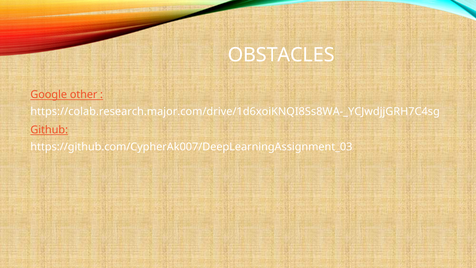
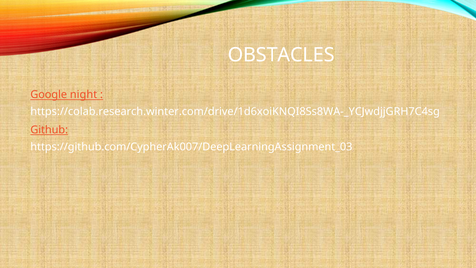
other: other -> night
https://colab.research.major.com/drive/1d6xoiKNQI8Ss8WA-_YCJwdjjGRH7C4sg: https://colab.research.major.com/drive/1d6xoiKNQI8Ss8WA-_YCJwdjjGRH7C4sg -> https://colab.research.winter.com/drive/1d6xoiKNQI8Ss8WA-_YCJwdjjGRH7C4sg
